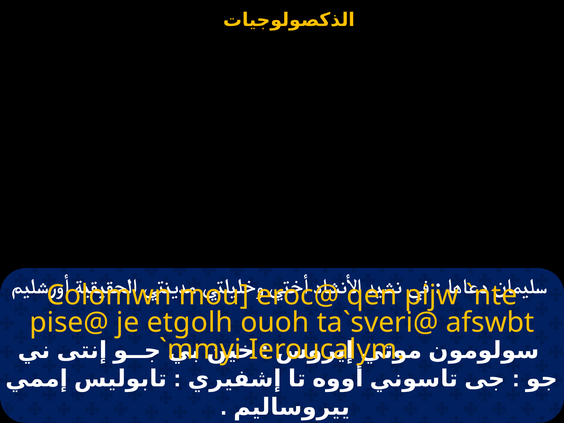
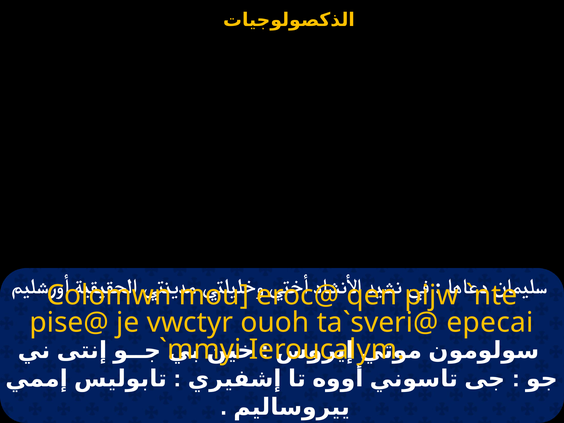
etgolh: etgolh -> vwctyr
afswbt: afswbt -> epecai
